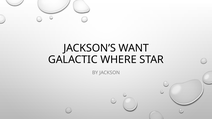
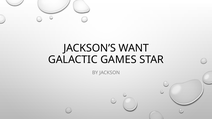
WHERE: WHERE -> GAMES
